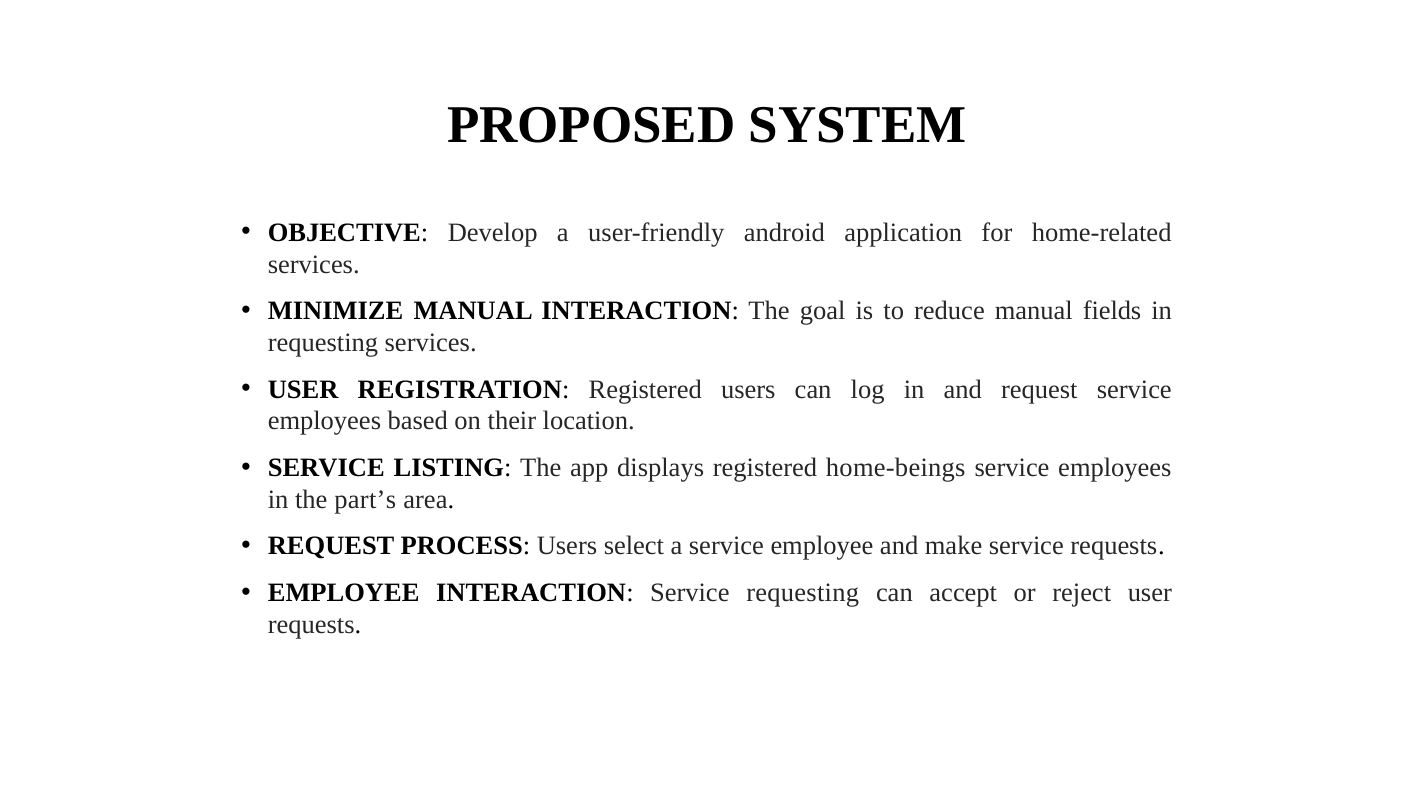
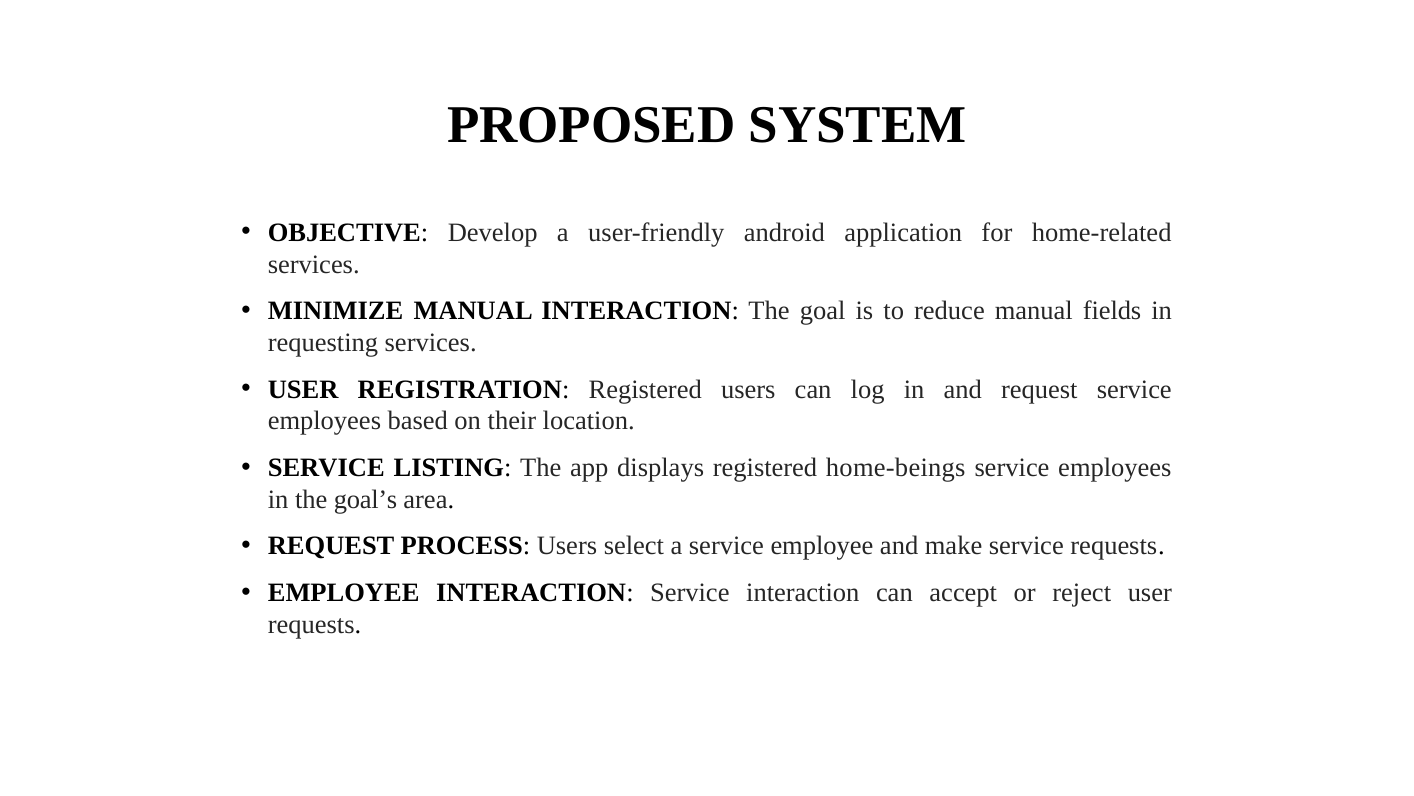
part’s: part’s -> goal’s
Service requesting: requesting -> interaction
